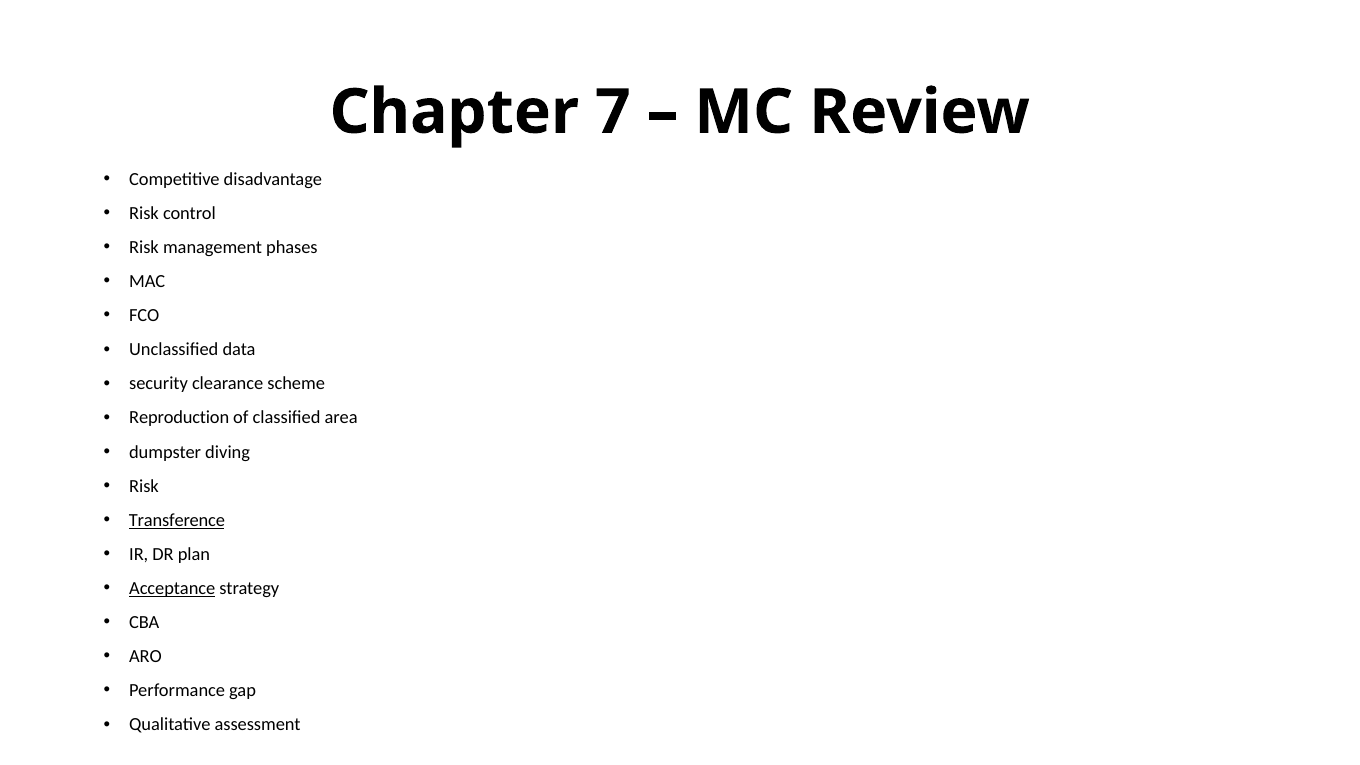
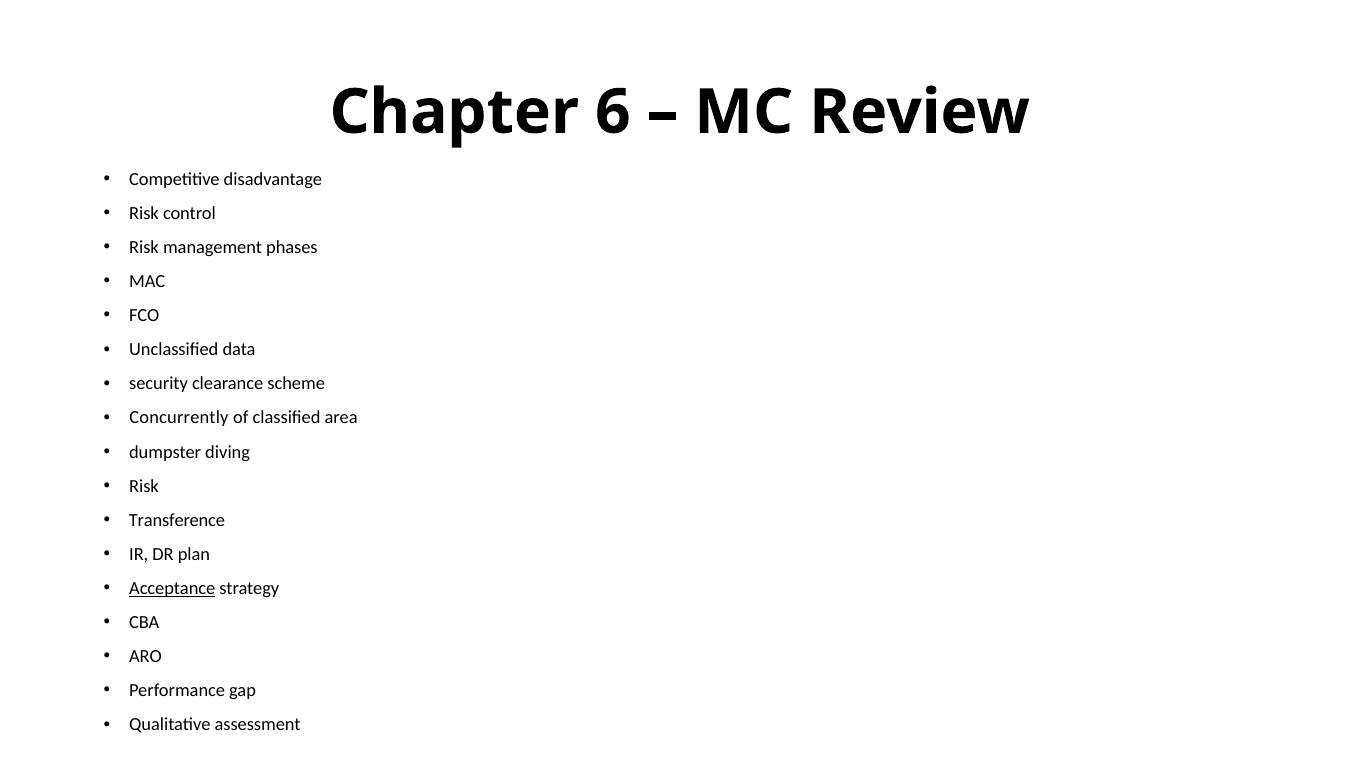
7: 7 -> 6
Reproduction: Reproduction -> Concurrently
Transference underline: present -> none
